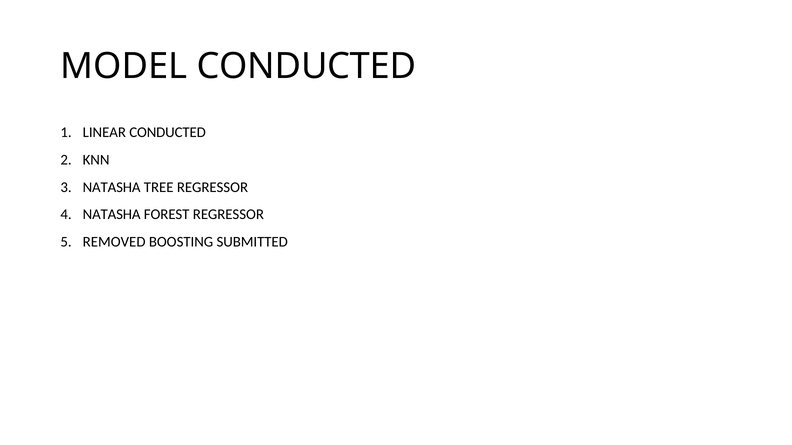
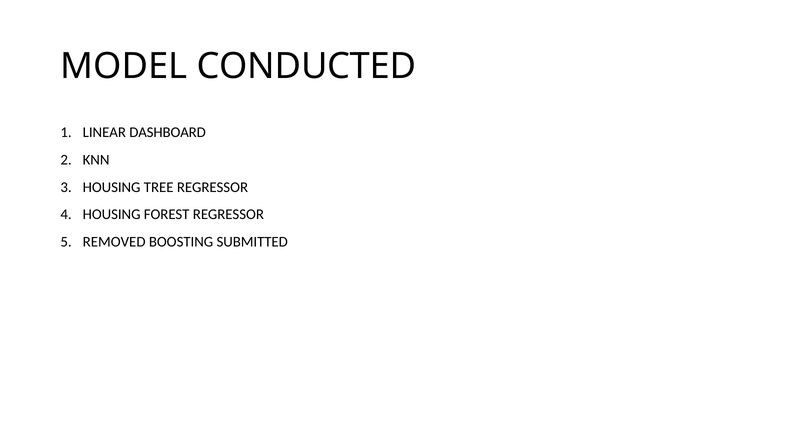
LINEAR CONDUCTED: CONDUCTED -> DASHBOARD
NATASHA at (112, 187): NATASHA -> HOUSING
NATASHA at (112, 215): NATASHA -> HOUSING
